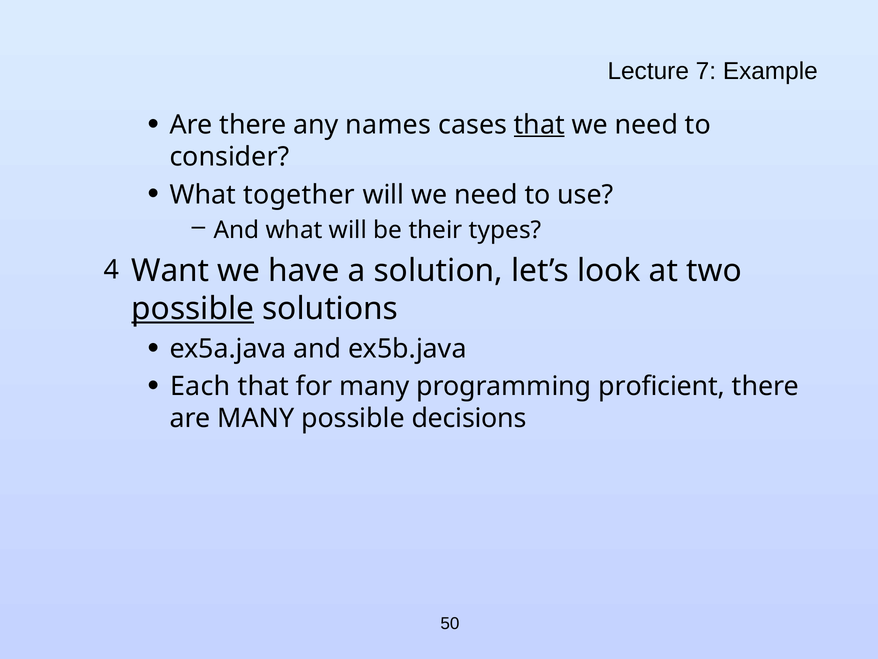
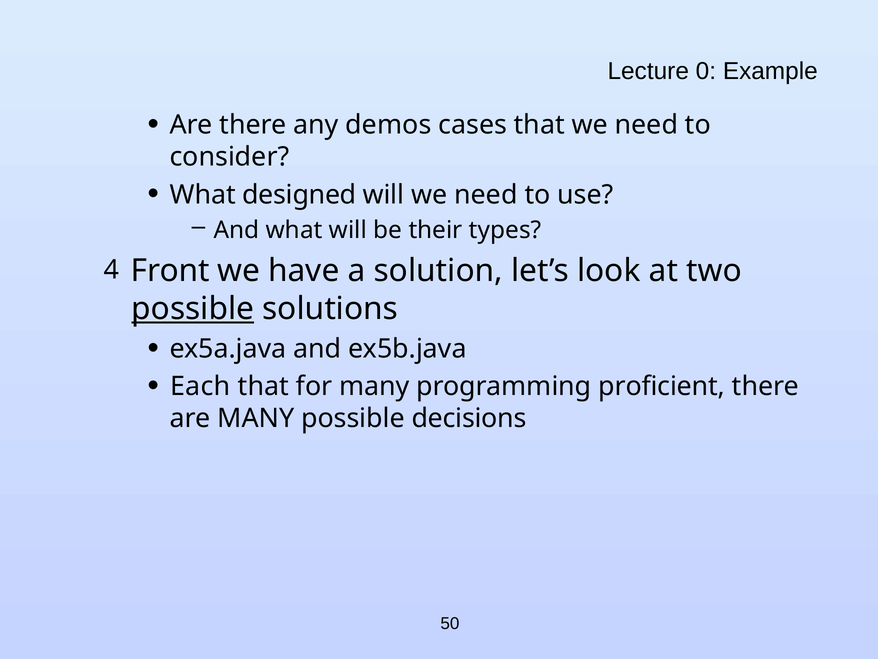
7: 7 -> 0
names: names -> demos
that at (539, 125) underline: present -> none
together: together -> designed
Want: Want -> Front
